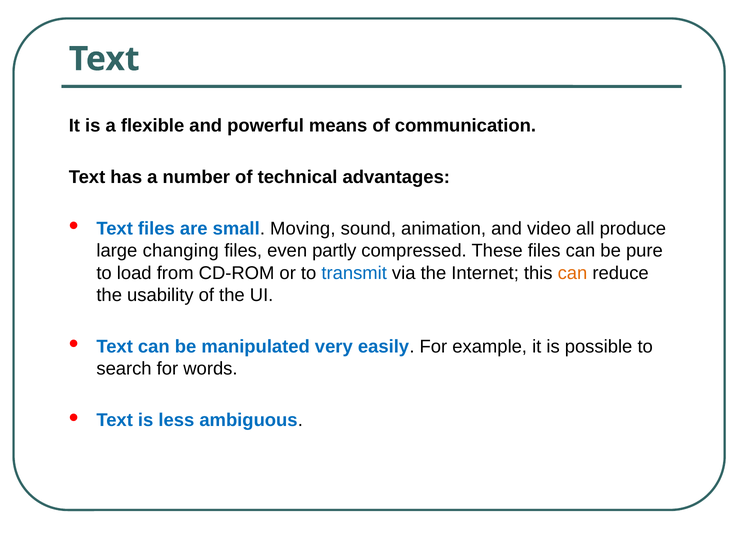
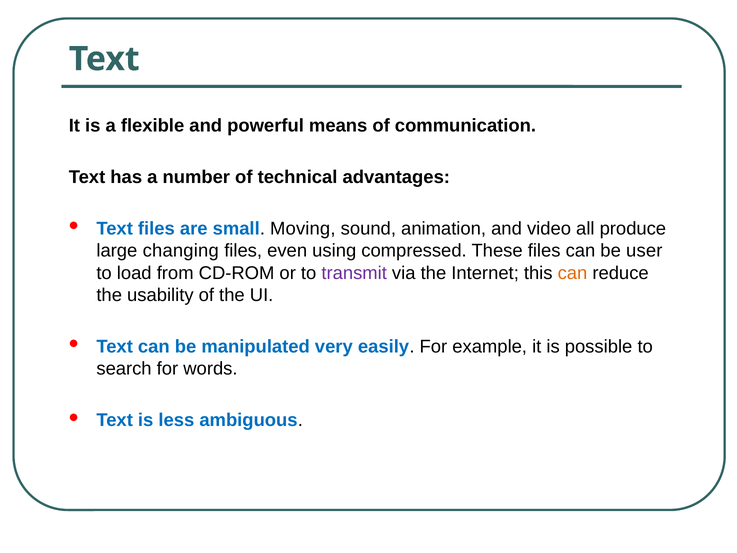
partly: partly -> using
pure: pure -> user
transmit colour: blue -> purple
